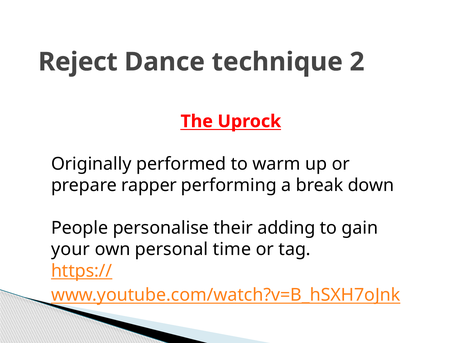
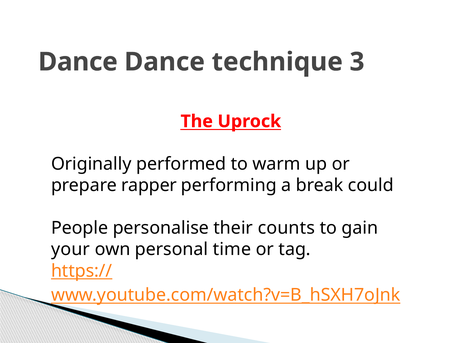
Reject at (78, 62): Reject -> Dance
2: 2 -> 3
down: down -> could
adding: adding -> counts
